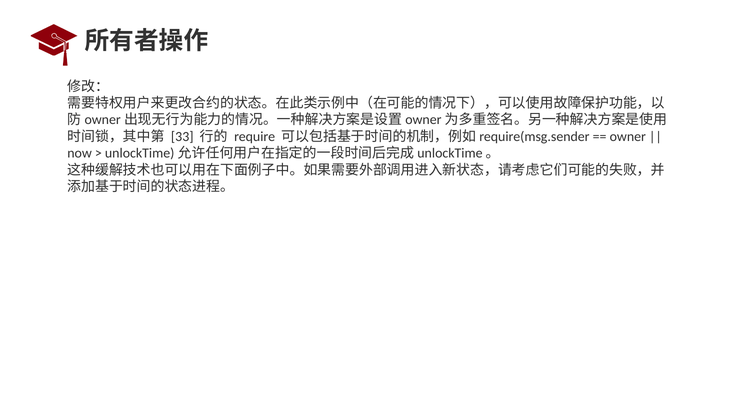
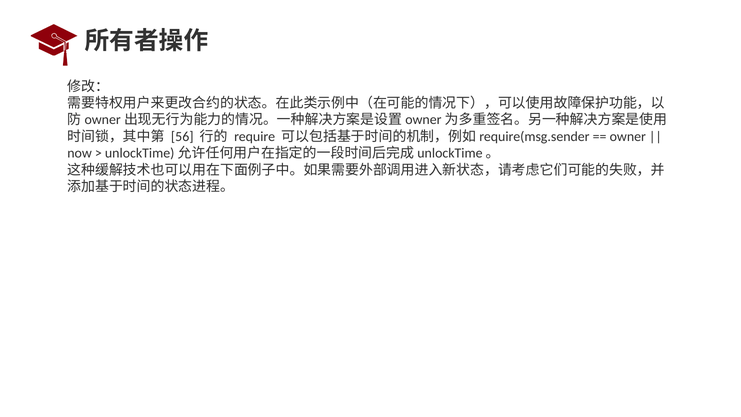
33: 33 -> 56
